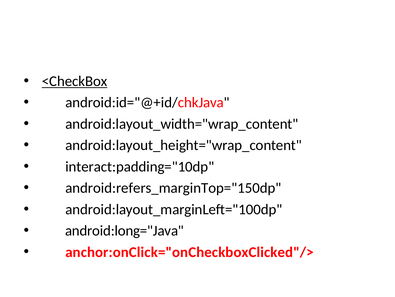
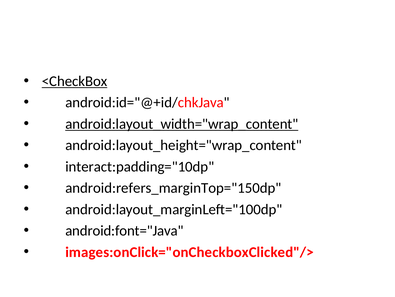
android:layout_width="wrap_content underline: none -> present
android:long="Java: android:long="Java -> android:font="Java
anchor:onClick="onCheckboxClicked"/>: anchor:onClick="onCheckboxClicked"/> -> images:onClick="onCheckboxClicked"/>
